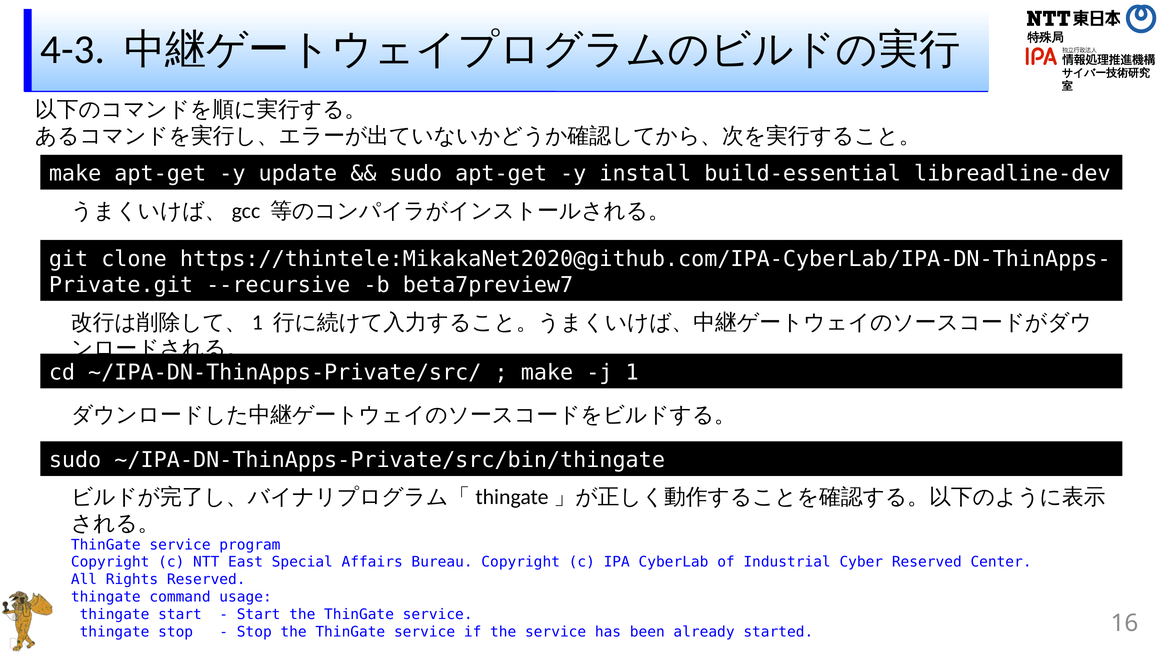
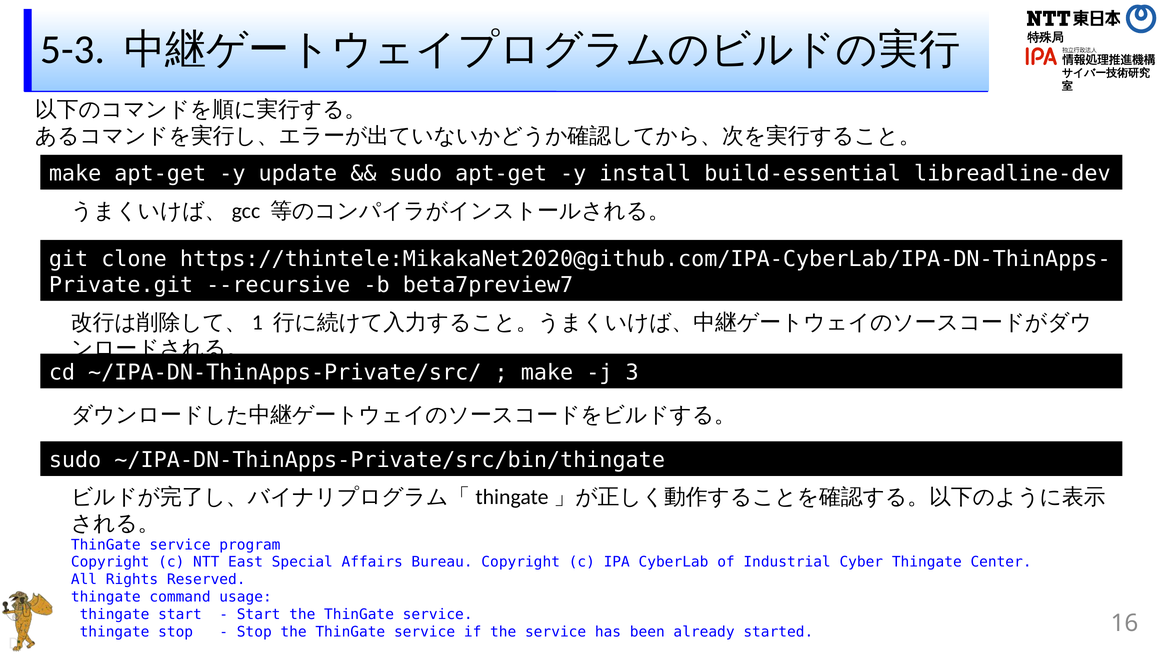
4-3: 4-3 -> 5-3
1: 1 -> 3
Cyber Reserved: Reserved -> Thingate
